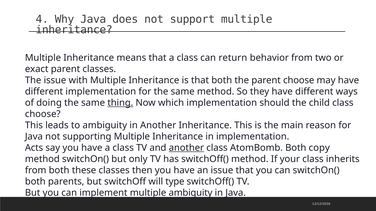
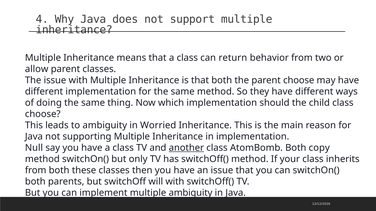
exact: exact -> allow
thing underline: present -> none
in Another: Another -> Worried
Acts: Acts -> Null
will type: type -> with
